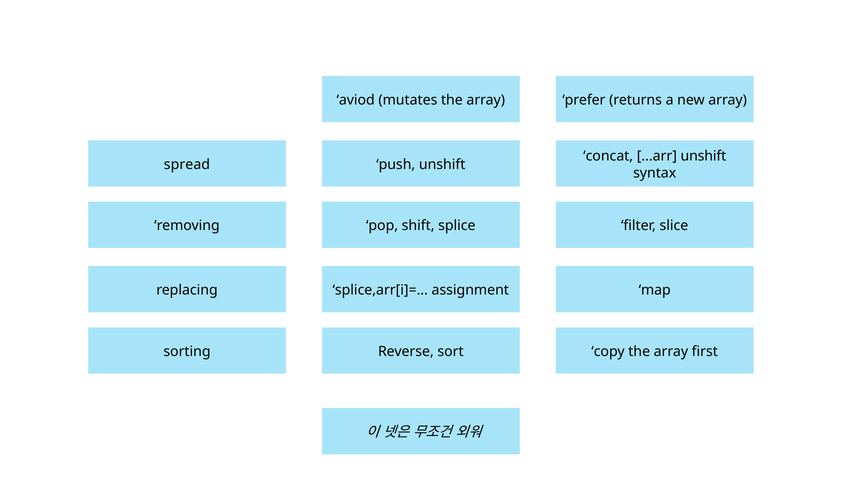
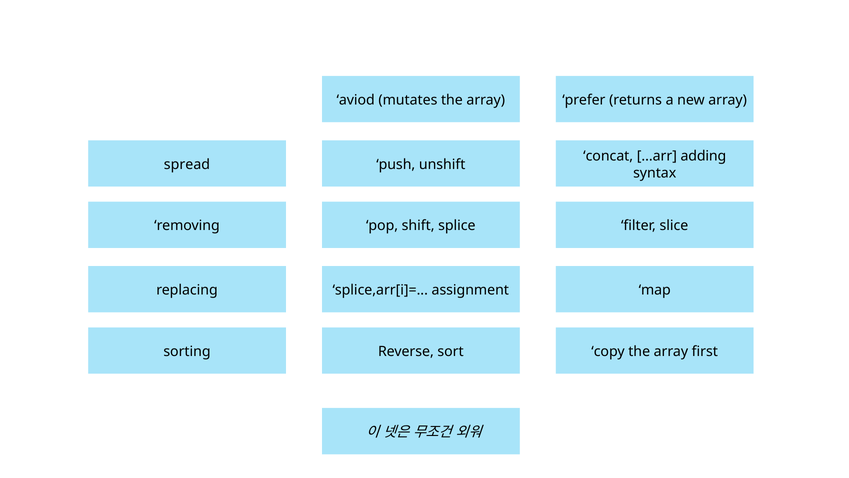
...arr unshift: unshift -> adding
